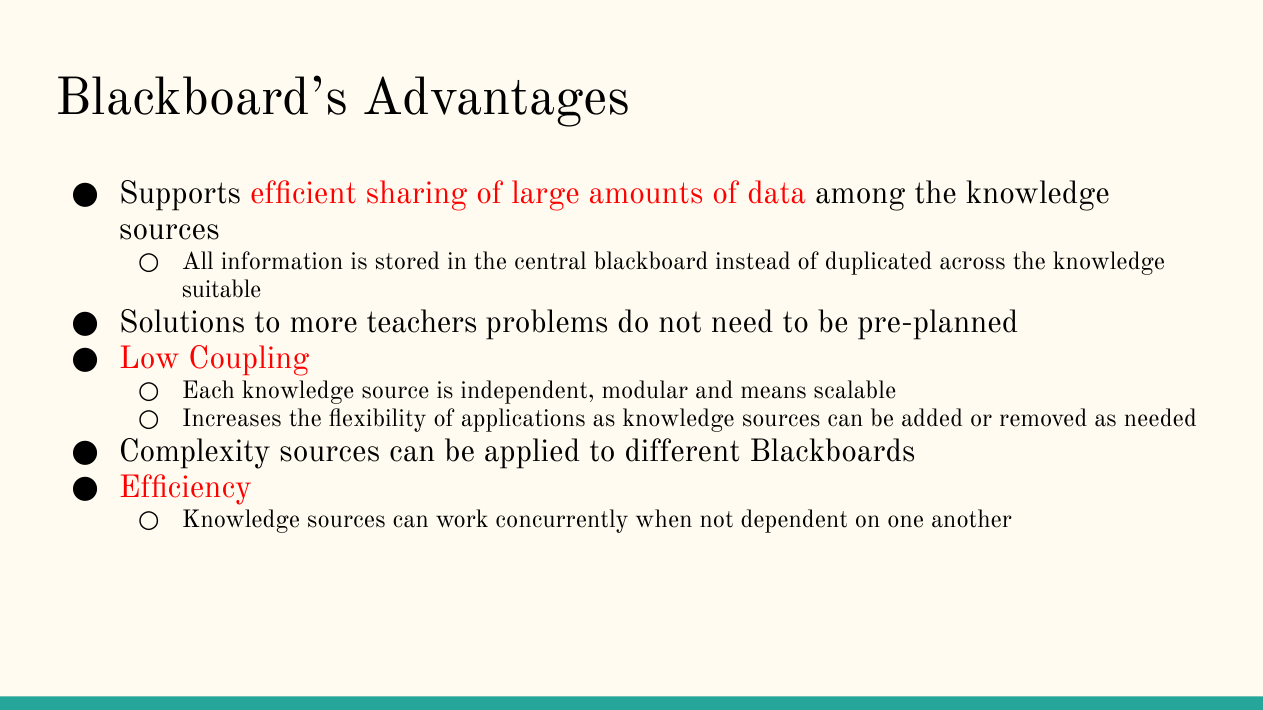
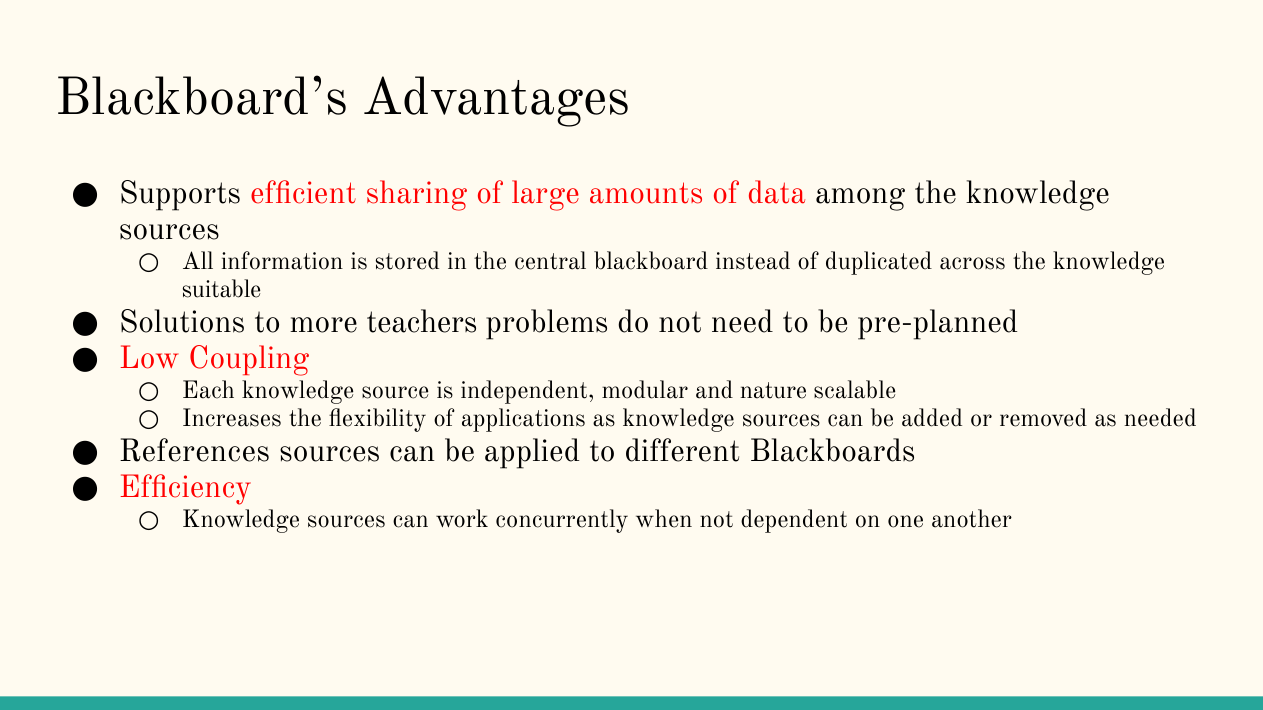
means: means -> nature
Complexity: Complexity -> References
